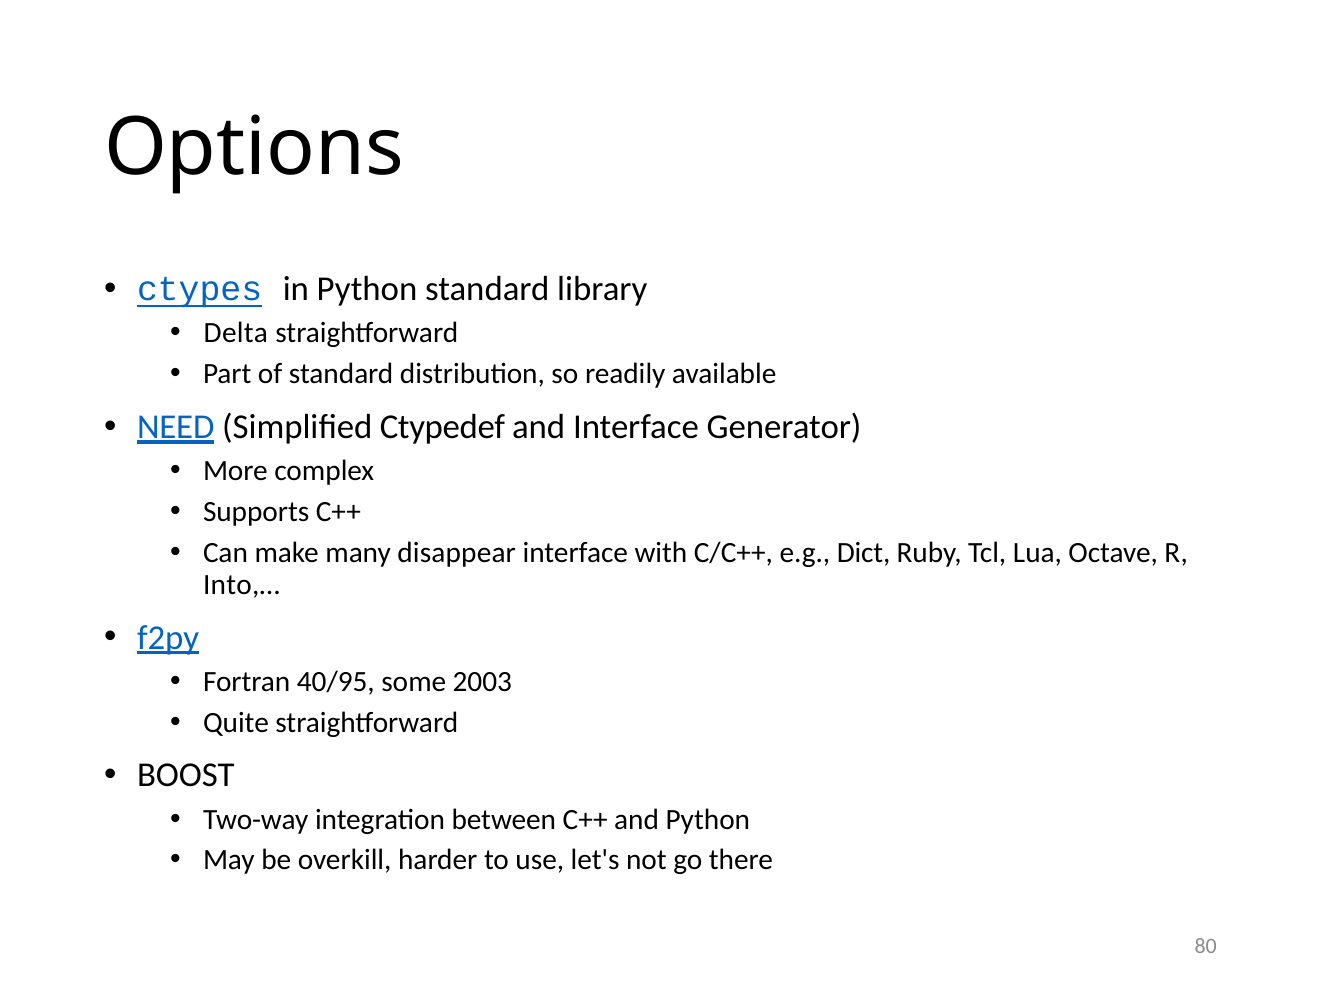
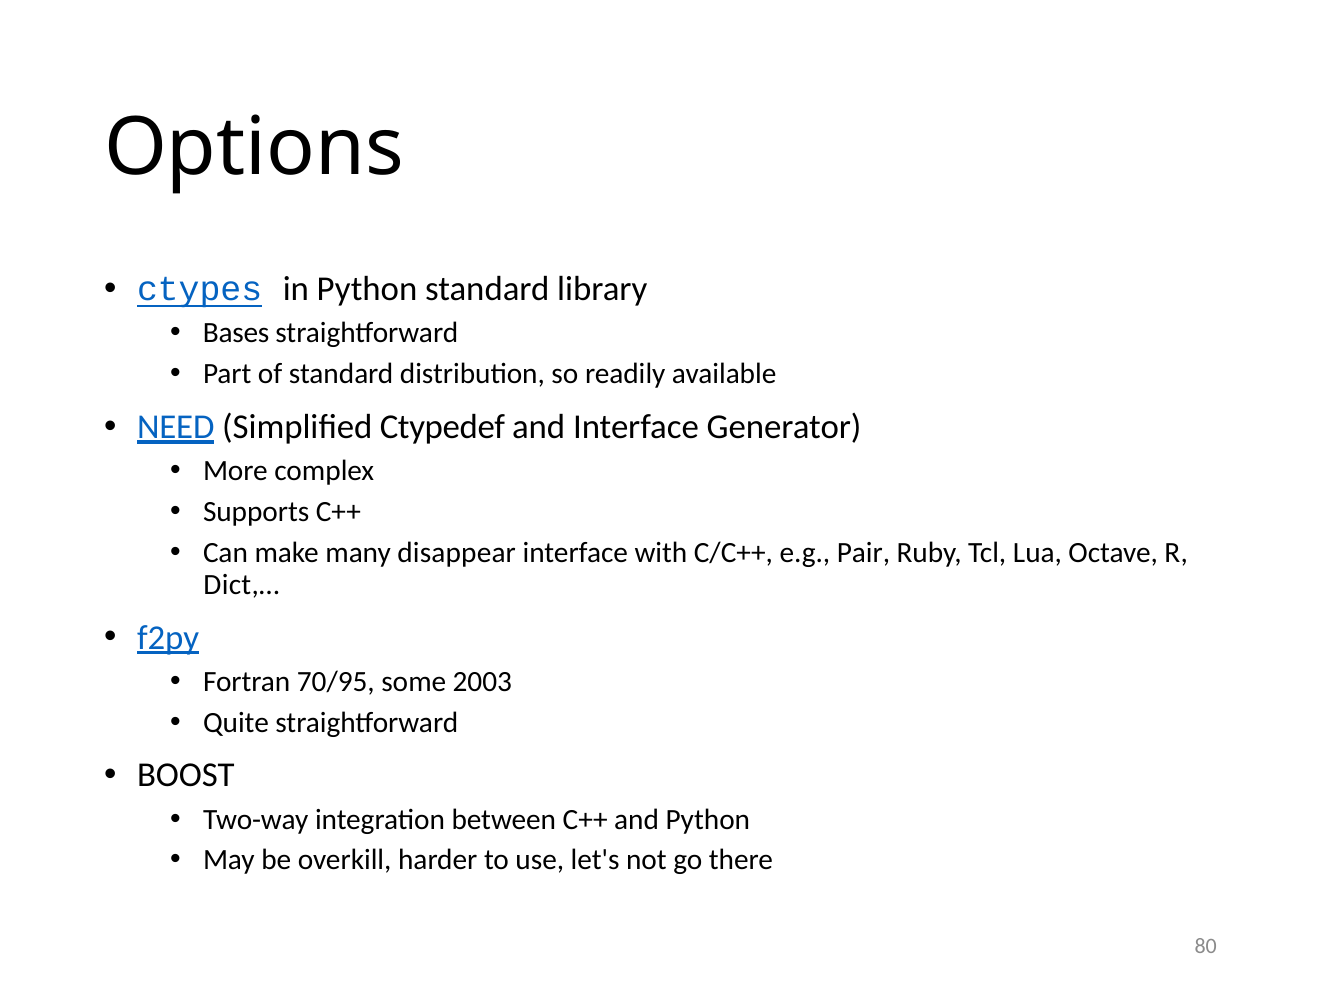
Delta: Delta -> Bases
Dict: Dict -> Pair
Into,…: Into,… -> Dict,…
40/95: 40/95 -> 70/95
